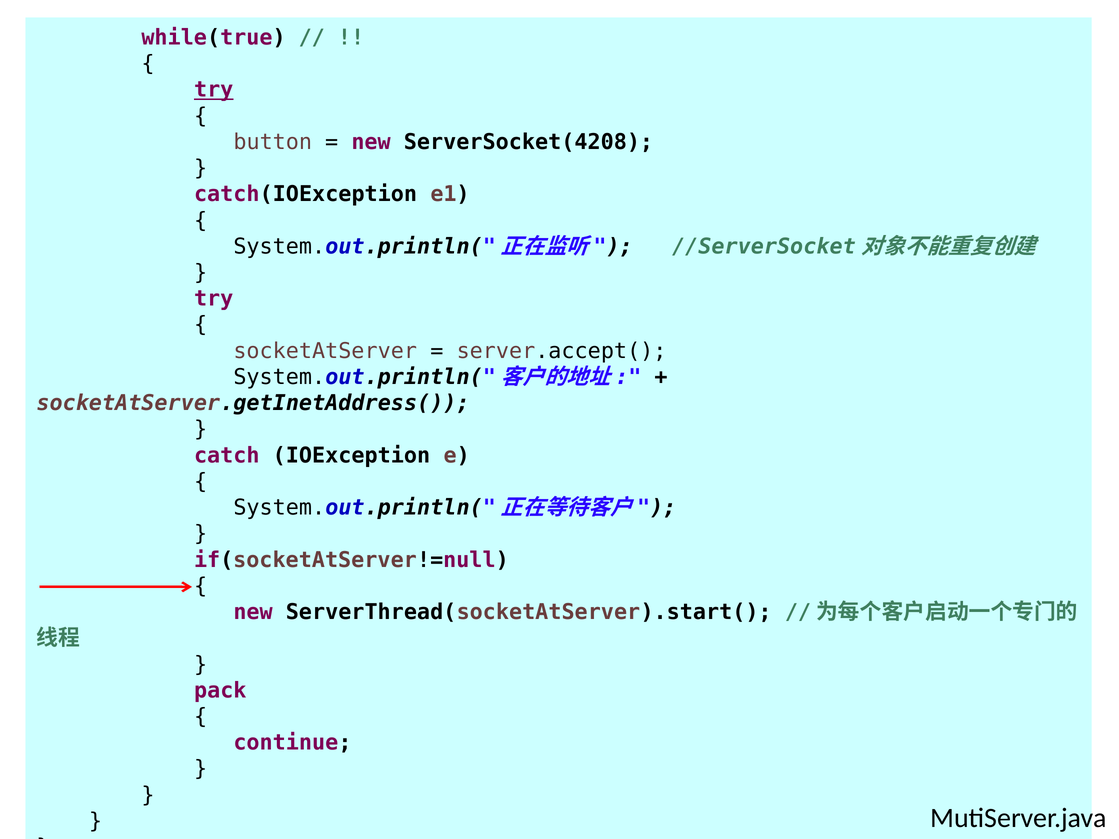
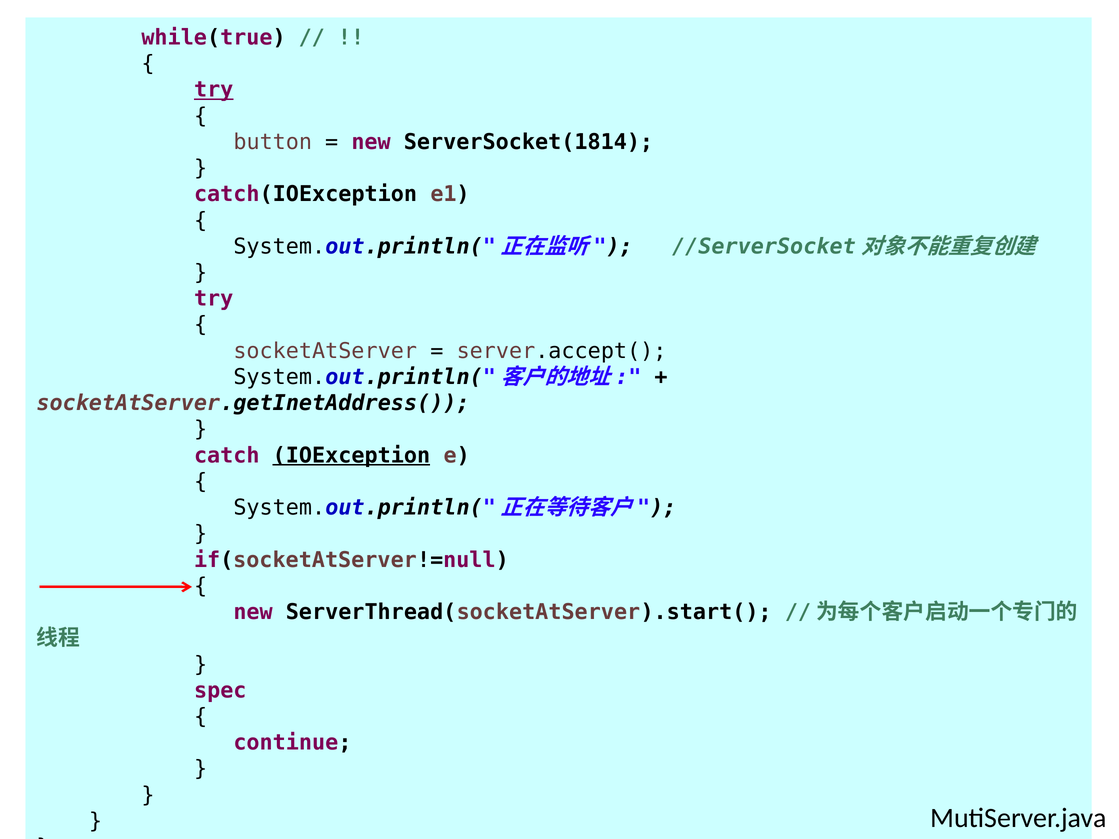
ServerSocket(4208: ServerSocket(4208 -> ServerSocket(1814
IOException underline: none -> present
pack: pack -> spec
